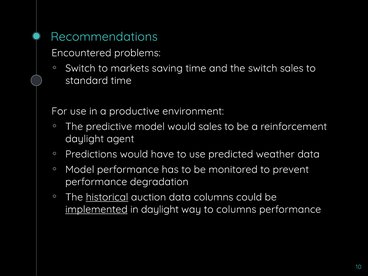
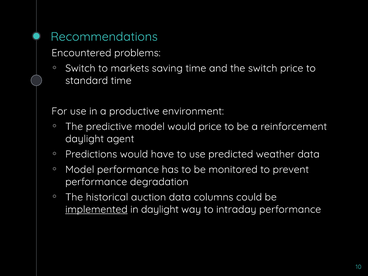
switch sales: sales -> price
would sales: sales -> price
historical underline: present -> none
to columns: columns -> intraday
